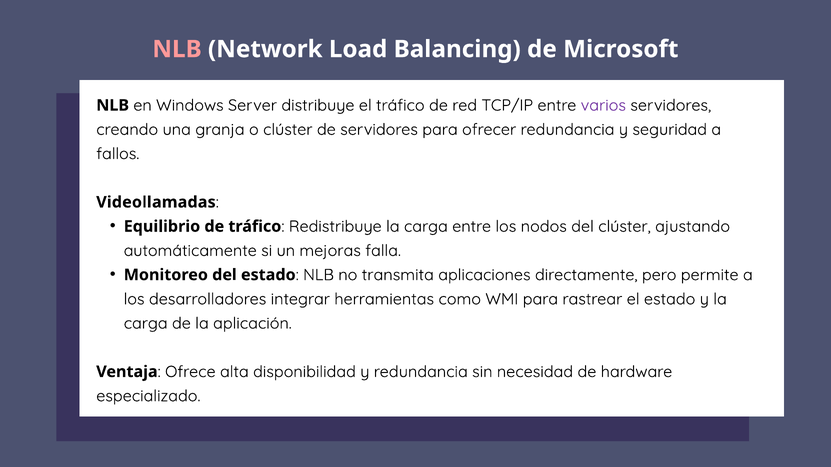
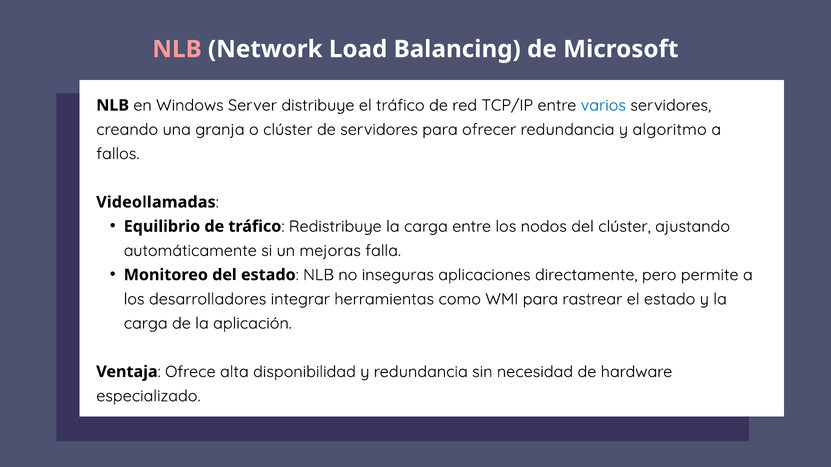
varios colour: purple -> blue
seguridad: seguridad -> algoritmo
transmita: transmita -> inseguras
